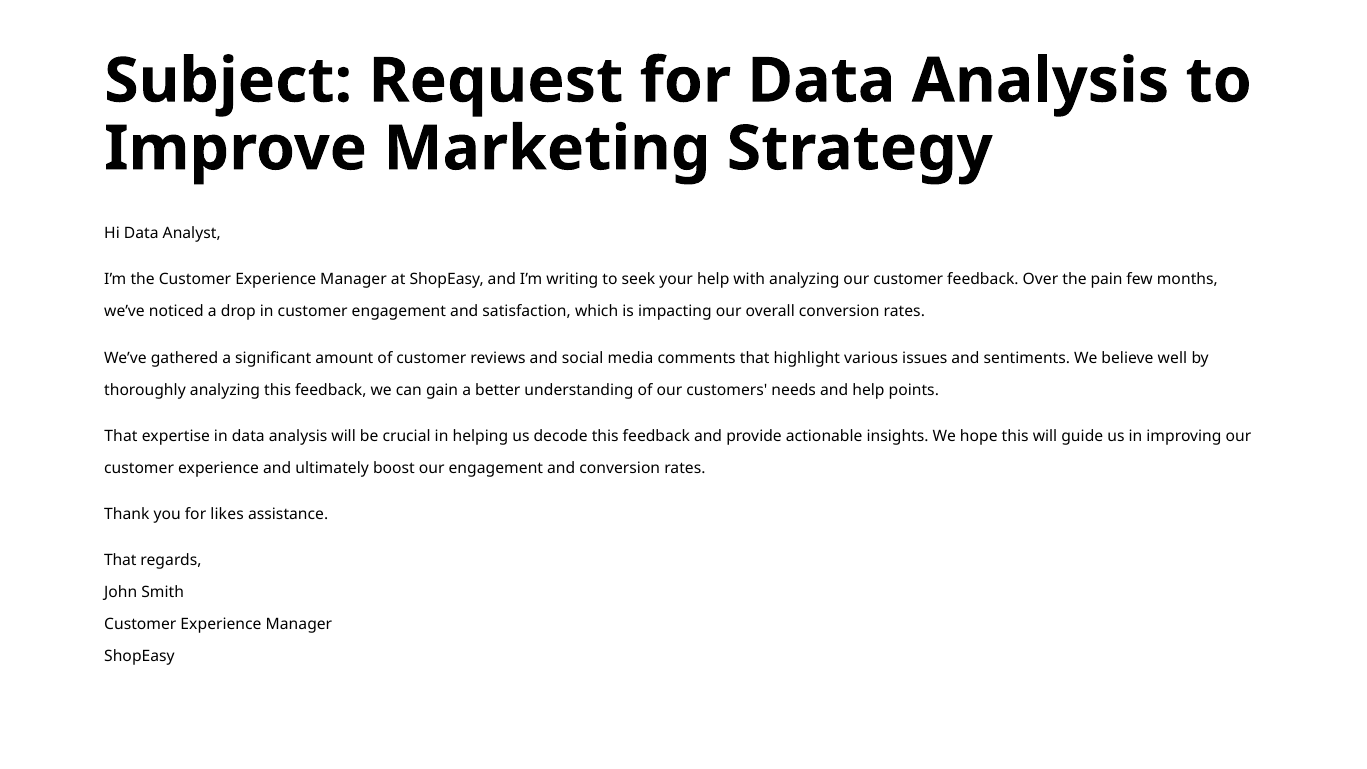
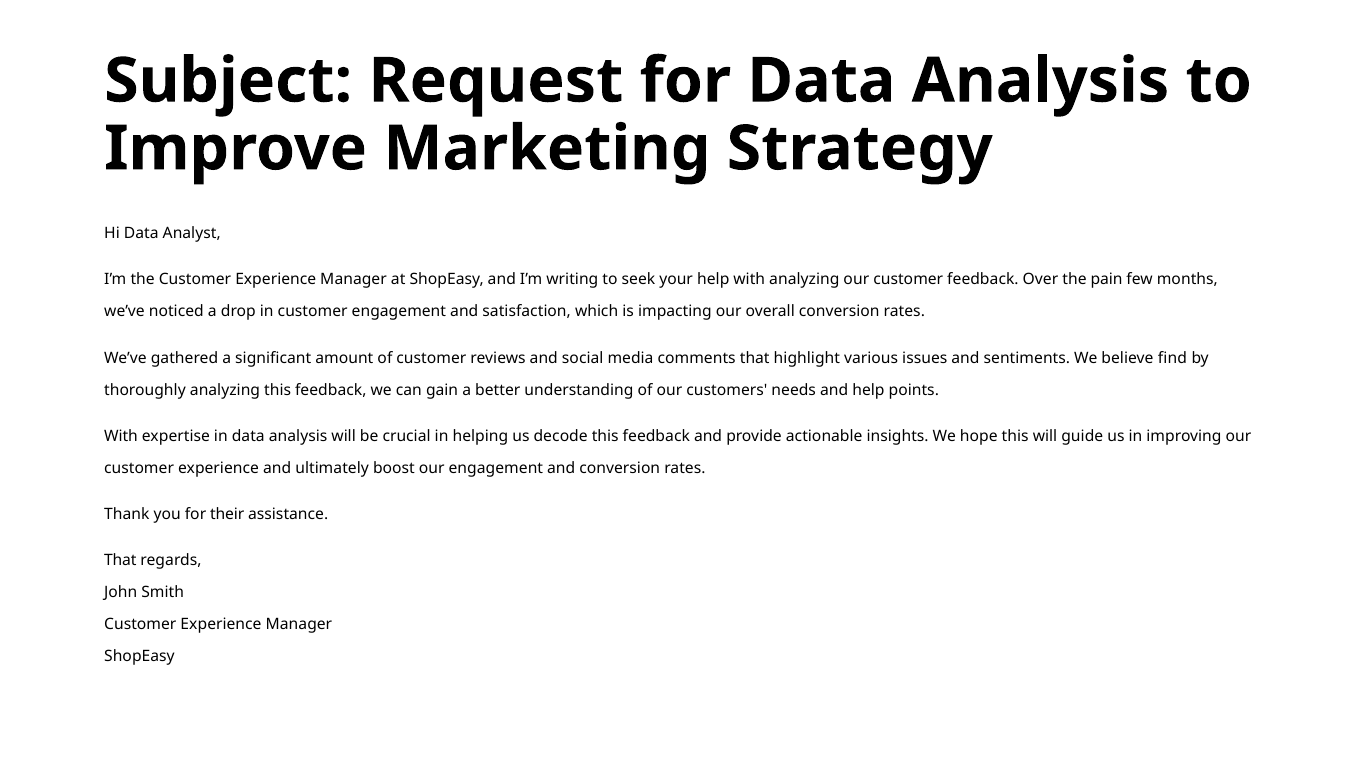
well: well -> find
That at (121, 436): That -> With
likes: likes -> their
